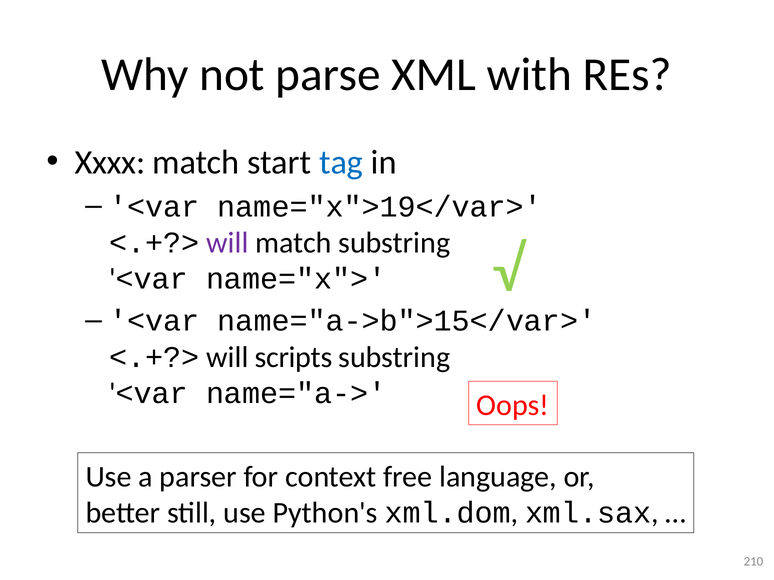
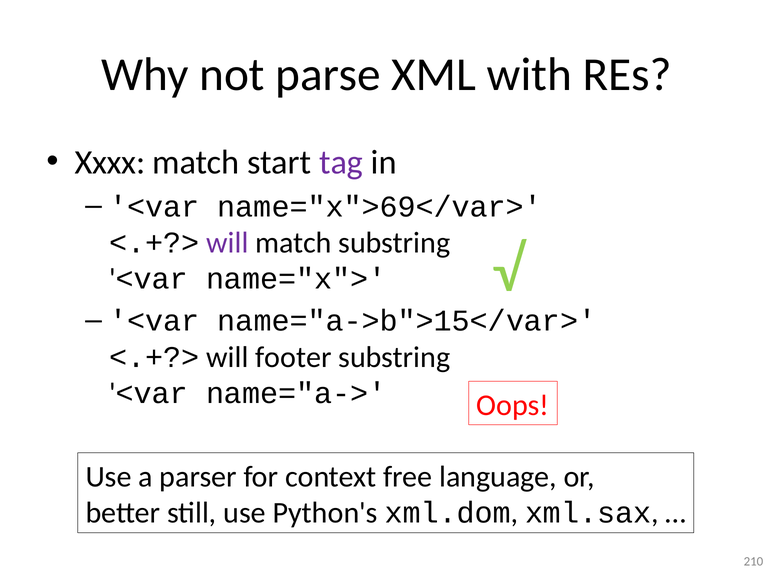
tag colour: blue -> purple
name="x">19</var>: name="x">19</var> -> name="x">69</var>
scripts: scripts -> footer
